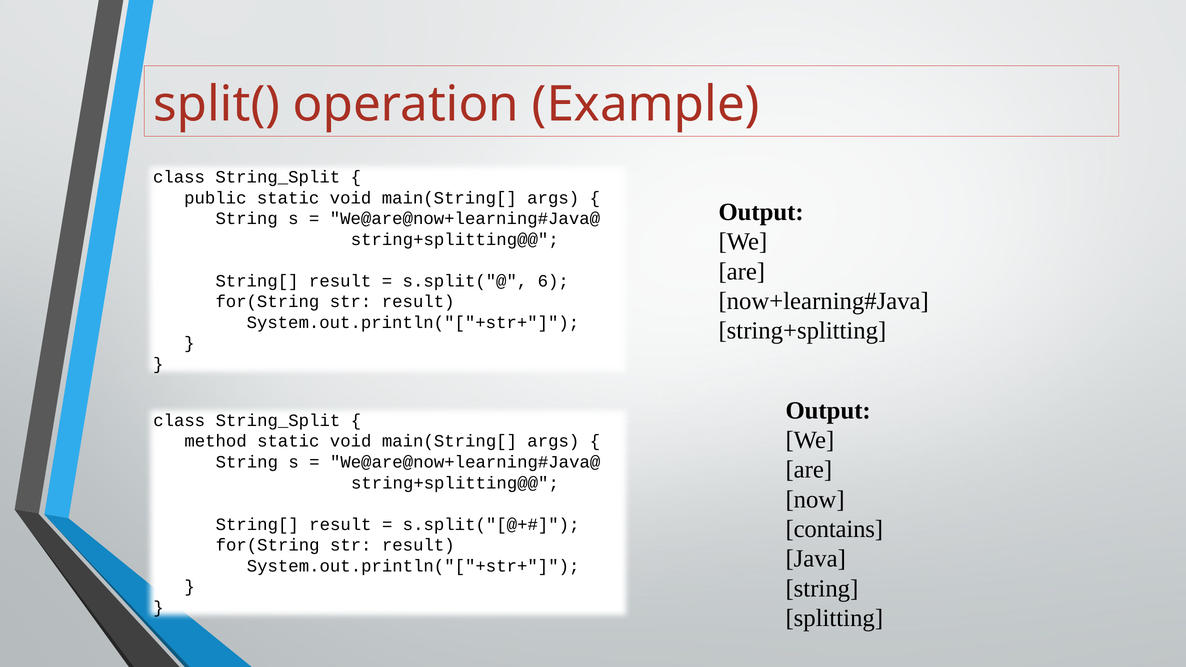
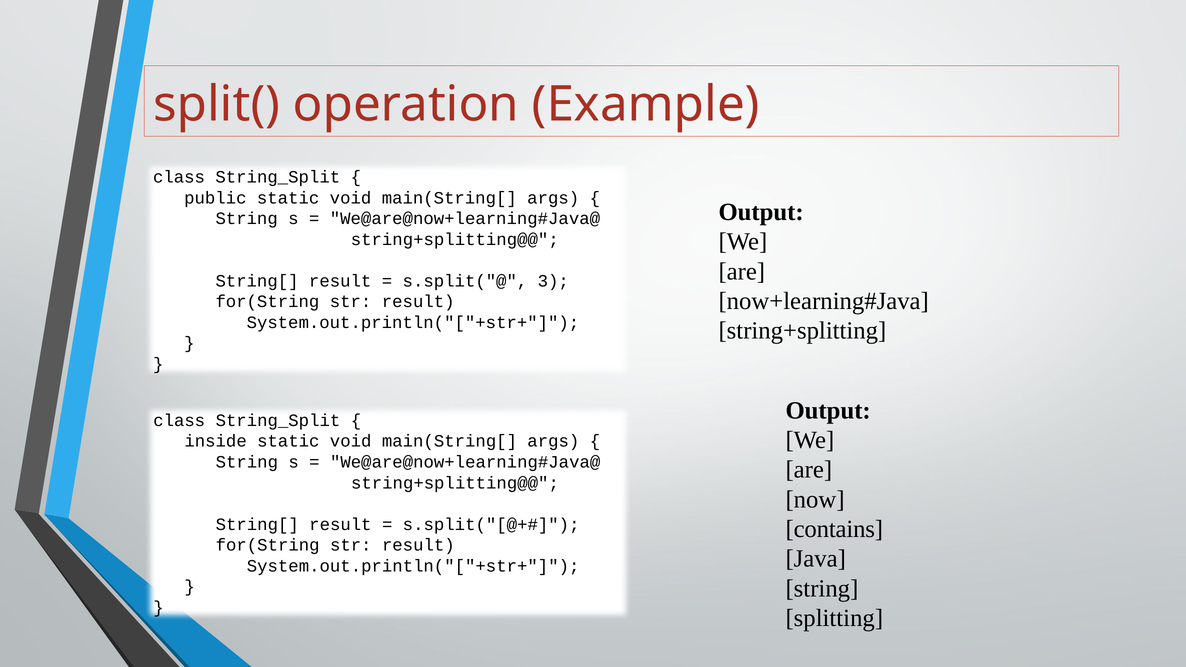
6: 6 -> 3
method: method -> inside
